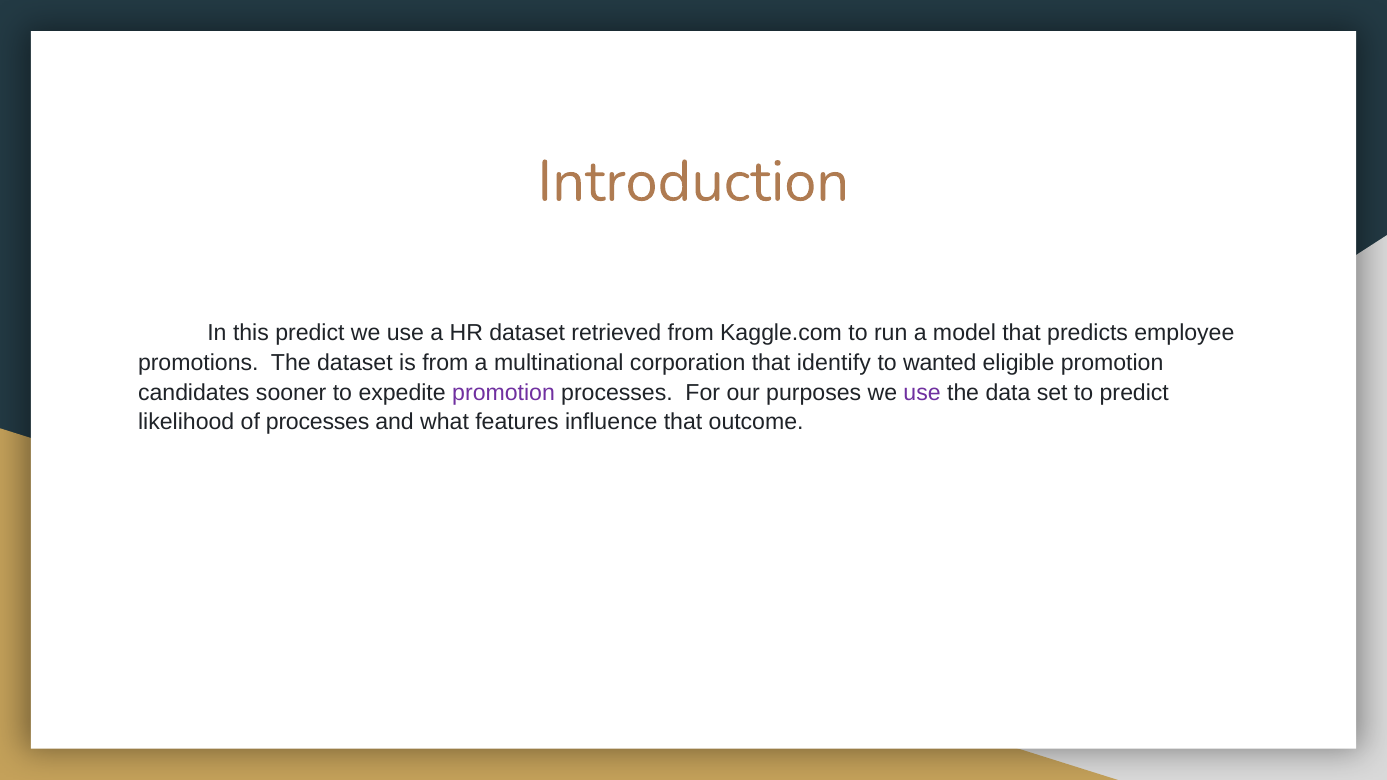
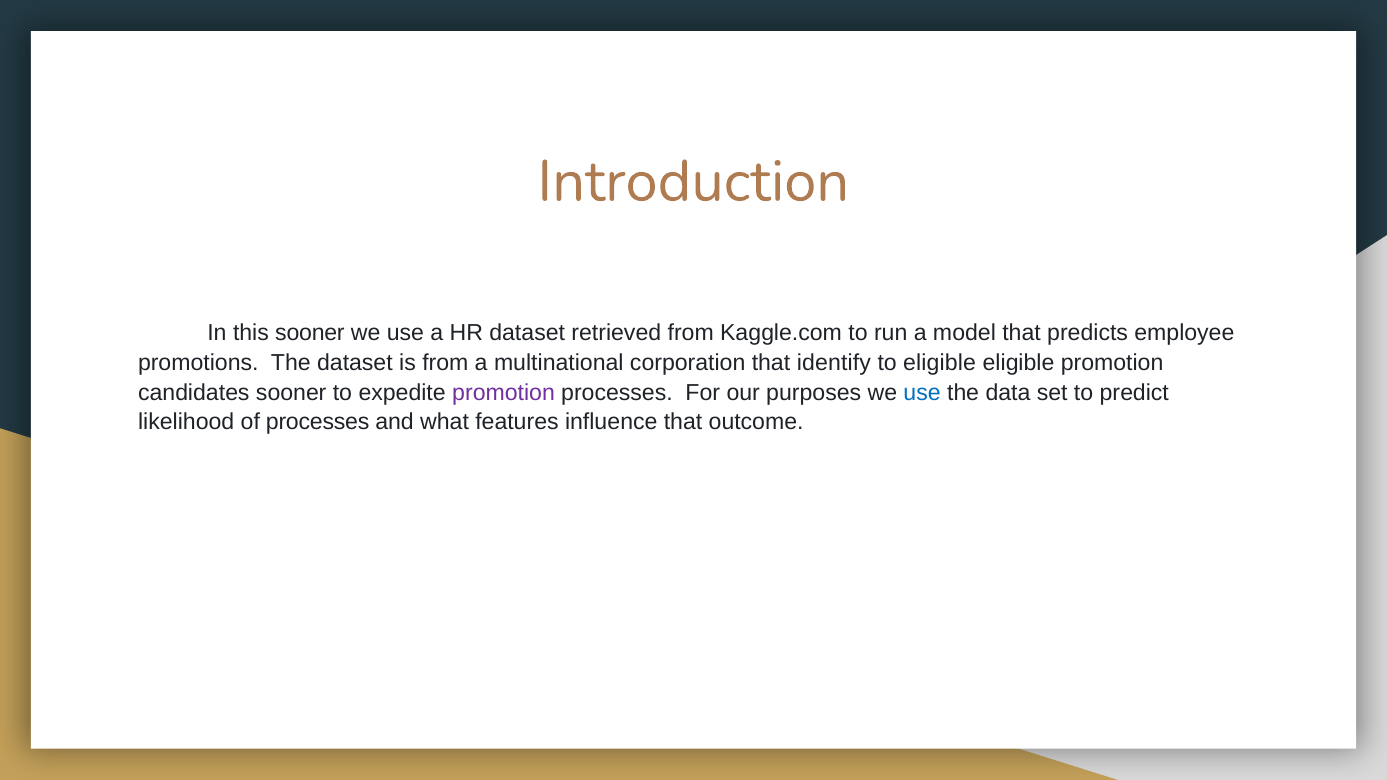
this predict: predict -> sooner
to wanted: wanted -> eligible
use at (922, 393) colour: purple -> blue
